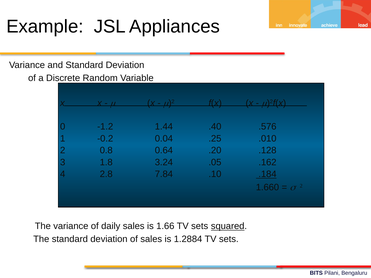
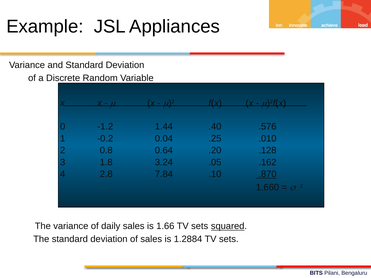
.184: .184 -> .870
